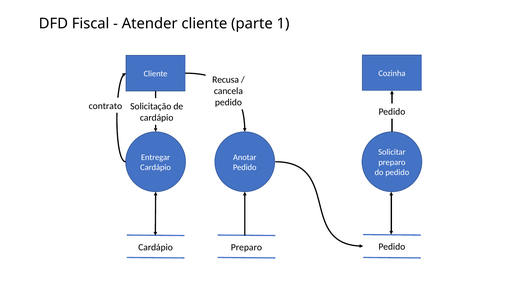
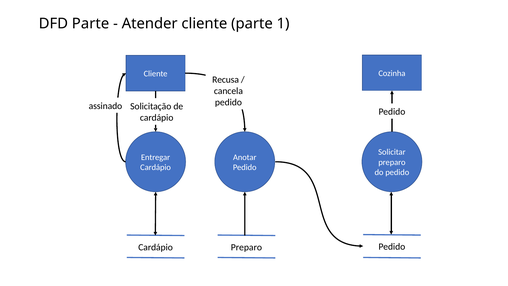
DFD Fiscal: Fiscal -> Parte
contrato: contrato -> assinado
